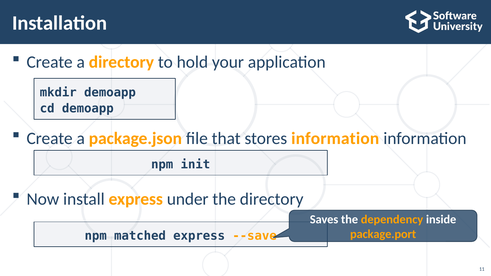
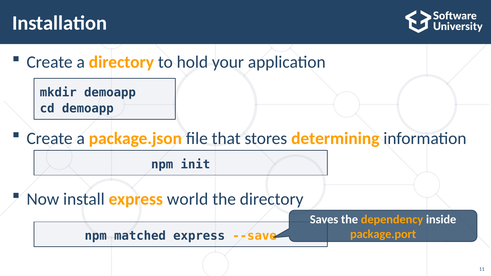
stores information: information -> determining
under: under -> world
